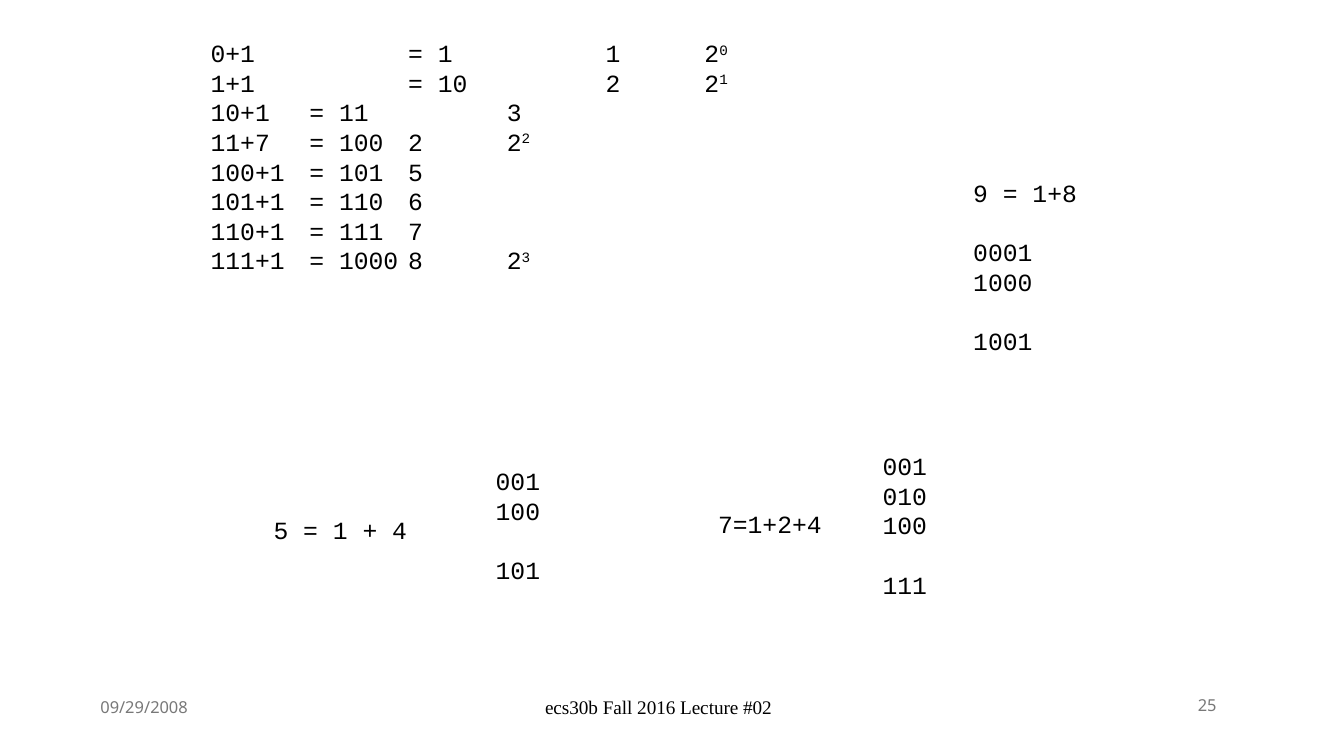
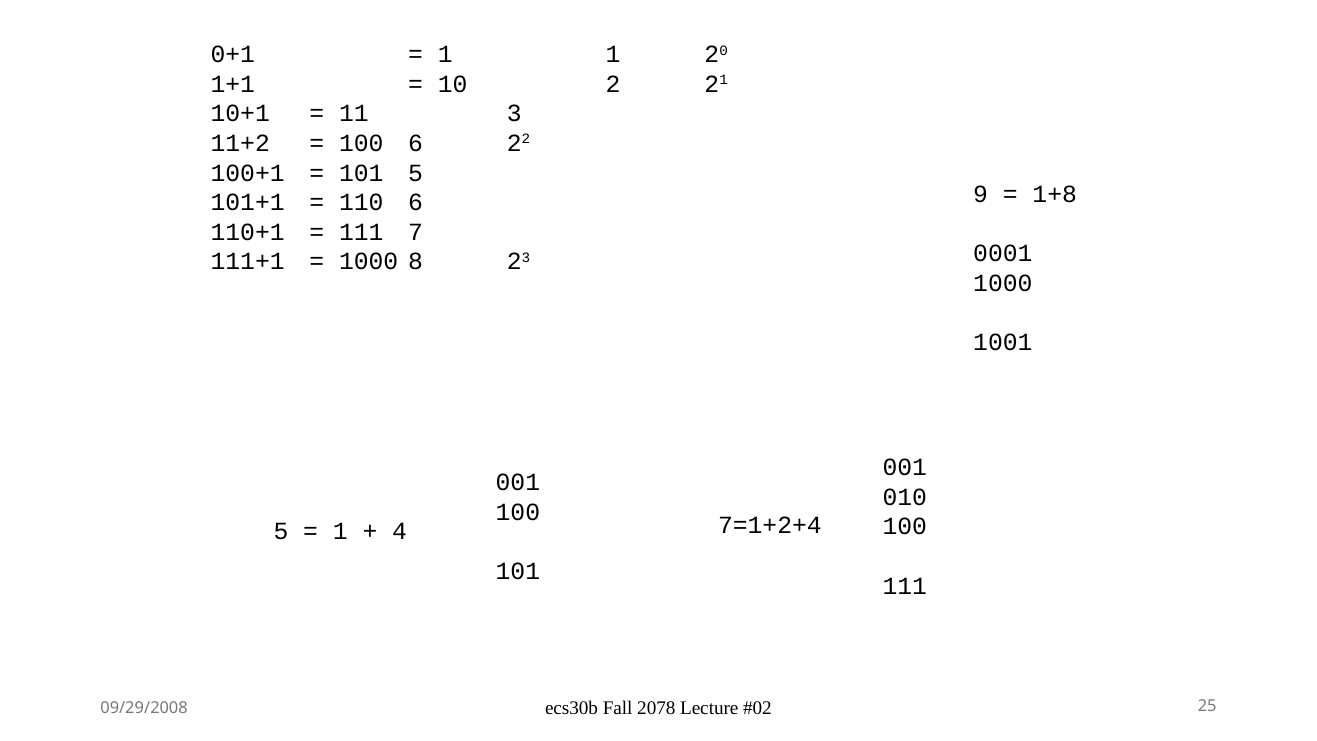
11+7: 11+7 -> 11+2
100 2: 2 -> 6
2016: 2016 -> 2078
